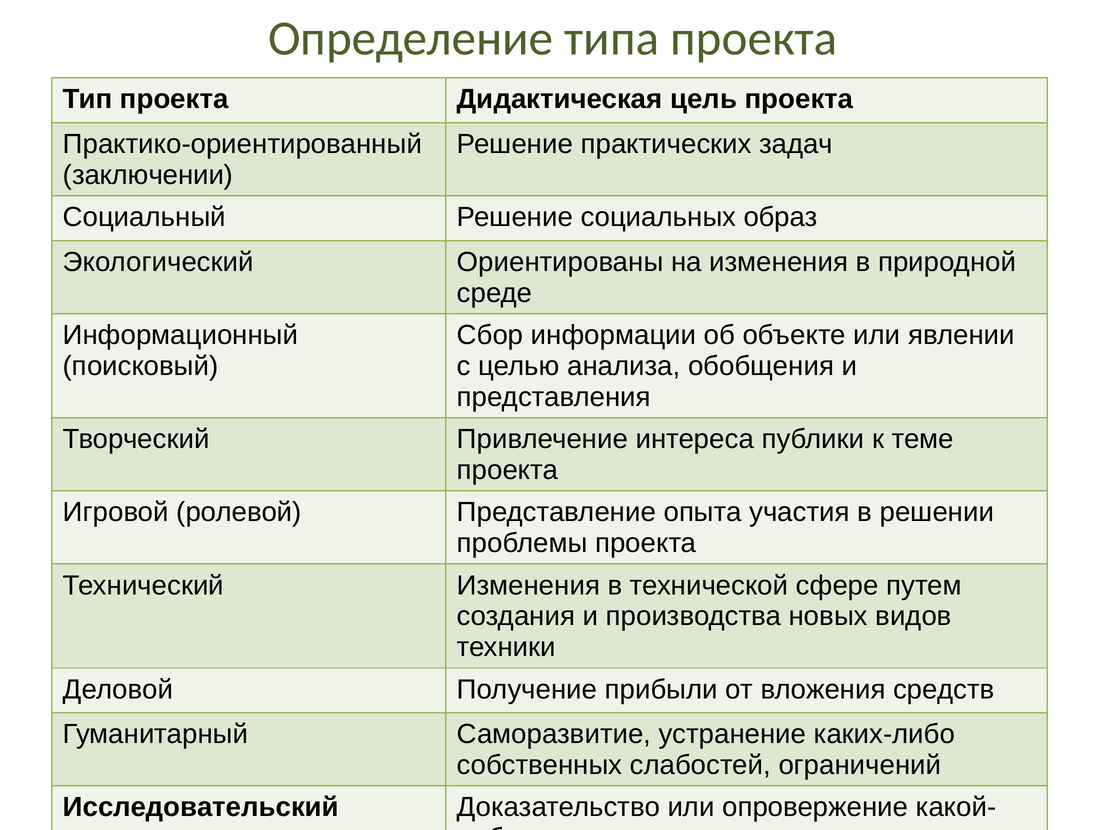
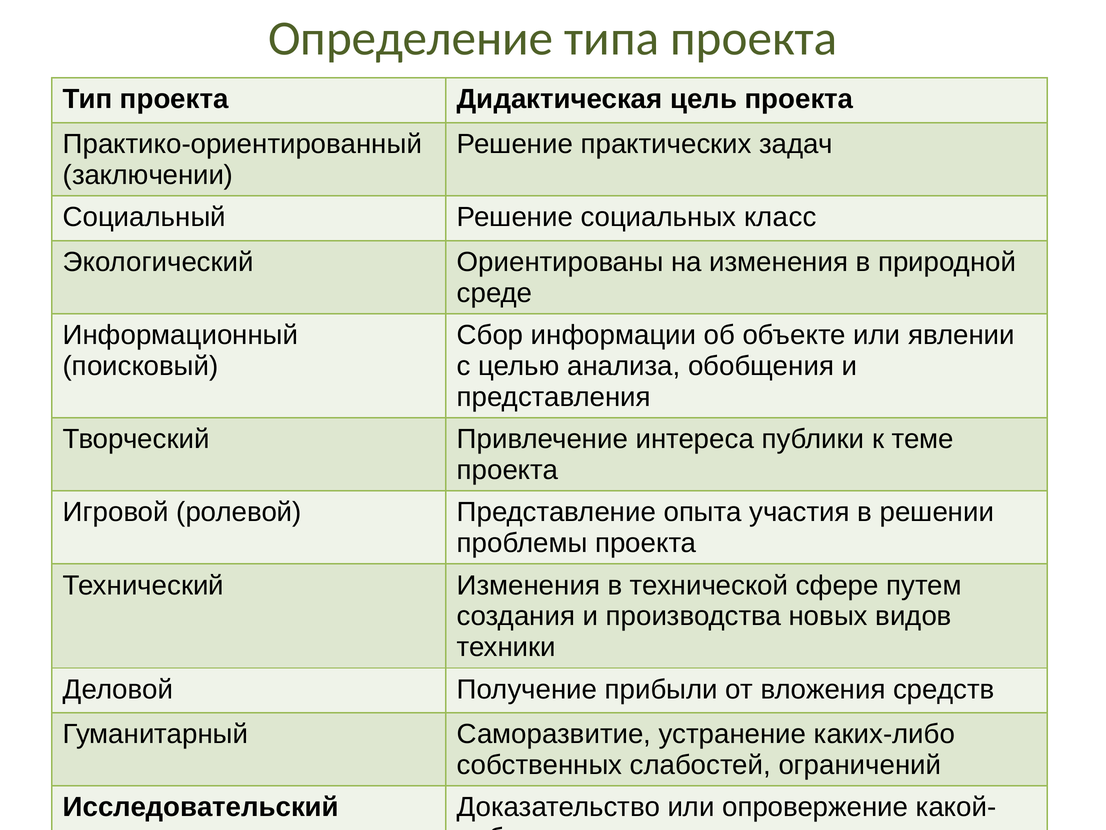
образ: образ -> класс
